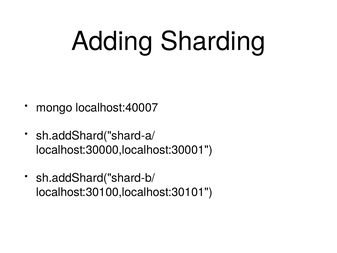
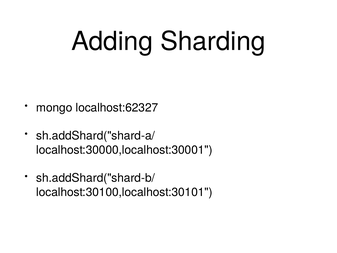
localhost:40007: localhost:40007 -> localhost:62327
